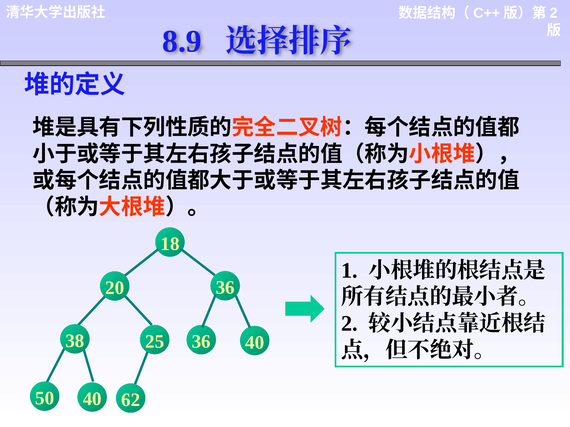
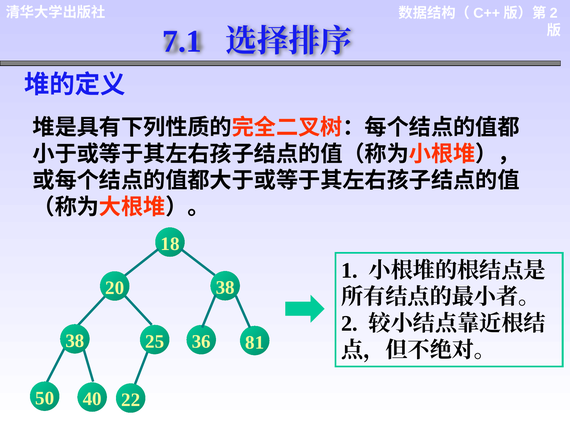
8.9: 8.9 -> 7.1
20 36: 36 -> 38
36 40: 40 -> 81
62: 62 -> 22
